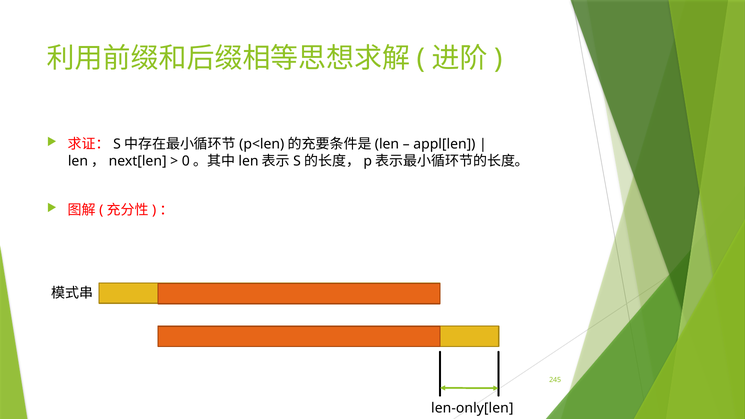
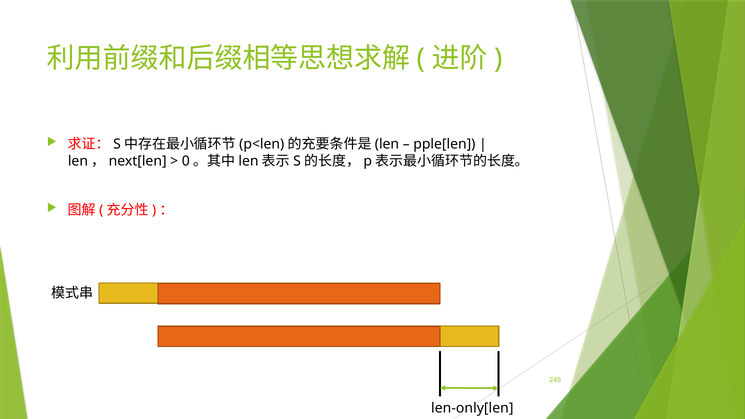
appl[len: appl[len -> pple[len
